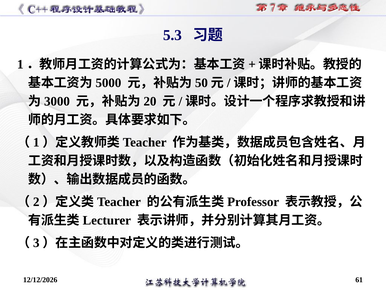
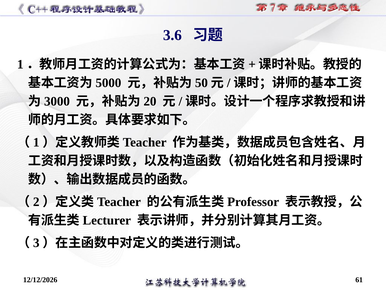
5.3: 5.3 -> 3.6
